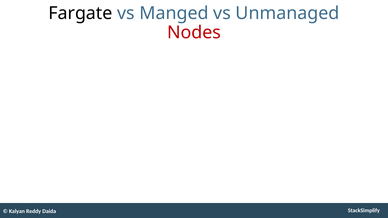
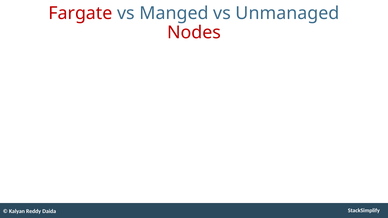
Fargate colour: black -> red
